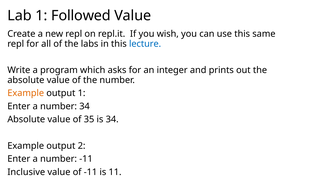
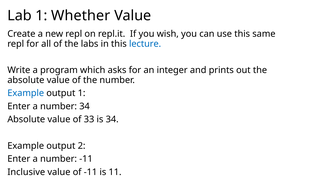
Followed: Followed -> Whether
Example at (26, 93) colour: orange -> blue
35: 35 -> 33
